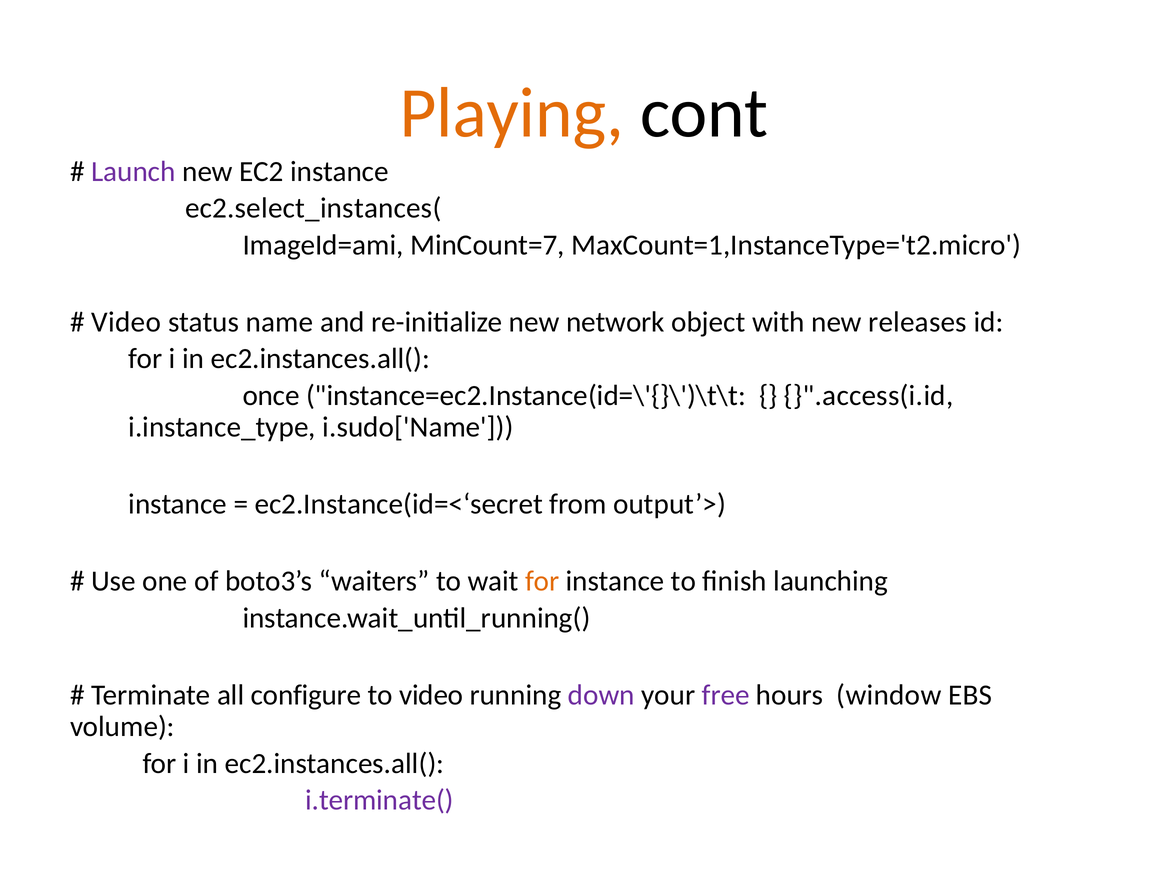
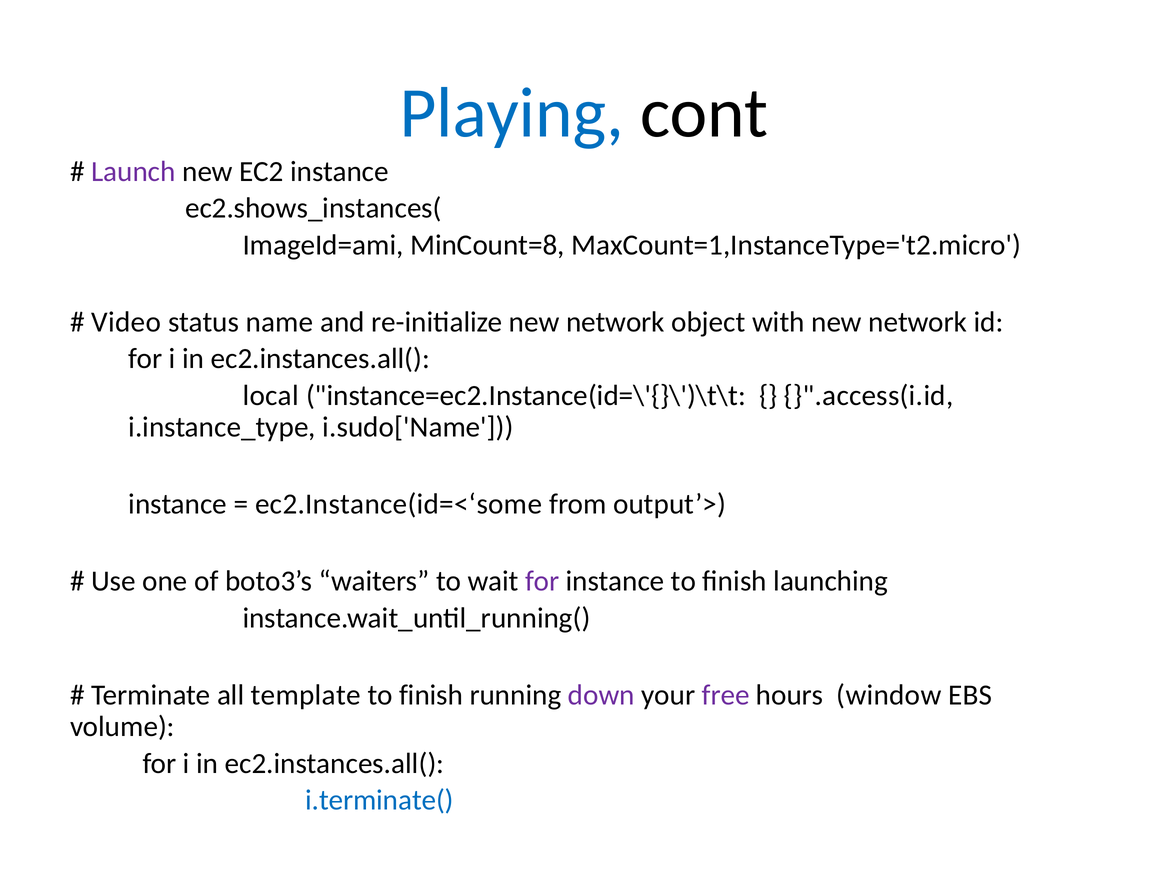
Playing colour: orange -> blue
ec2.select_instances(: ec2.select_instances( -> ec2.shows_instances(
MinCount=7: MinCount=7 -> MinCount=8
with new releases: releases -> network
once: once -> local
ec2.Instance(id=<‘secret: ec2.Instance(id=<‘secret -> ec2.Instance(id=<‘some
for at (542, 581) colour: orange -> purple
configure: configure -> template
video at (431, 695): video -> finish
i.terminate( colour: purple -> blue
